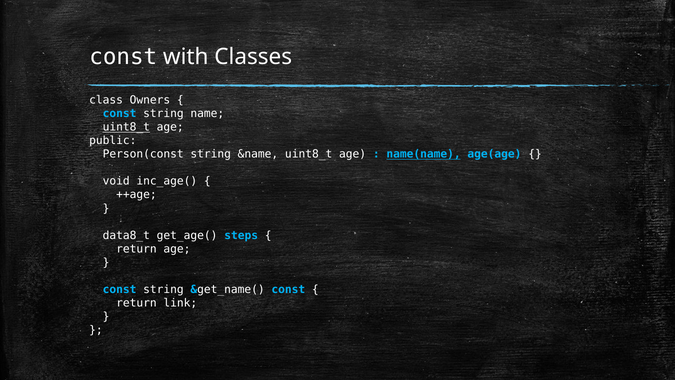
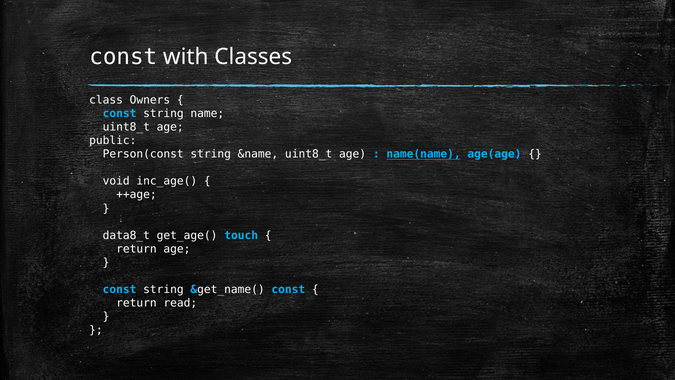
uint8_t at (126, 127) underline: present -> none
steps: steps -> touch
link: link -> read
